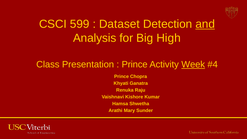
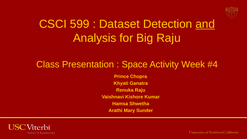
Big High: High -> Raju
Prince at (135, 64): Prince -> Space
Week underline: present -> none
